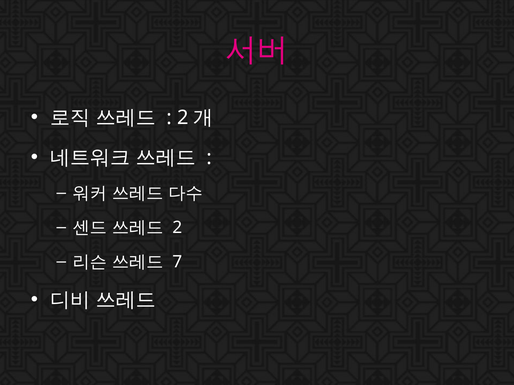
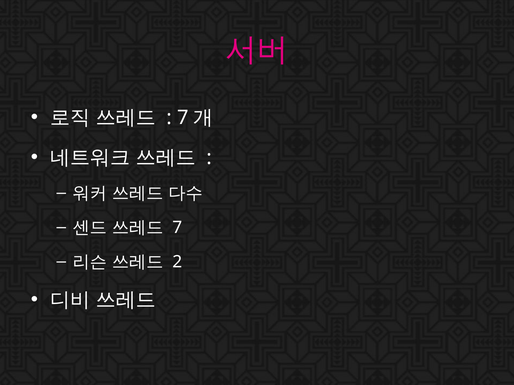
2 at (183, 118): 2 -> 7
2 at (177, 228): 2 -> 7
7: 7 -> 2
